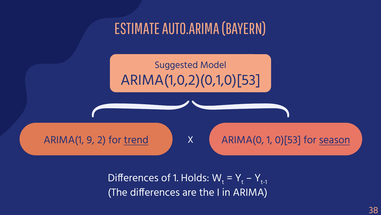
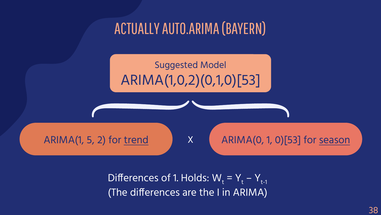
ESTIMATE: ESTIMATE -> ACTUALLY
9: 9 -> 5
